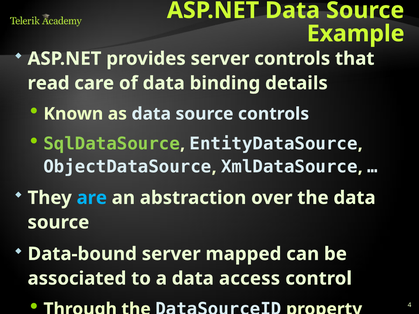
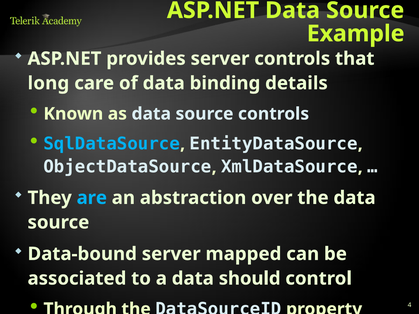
read: read -> long
SqlDataSource colour: light green -> light blue
access: access -> should
